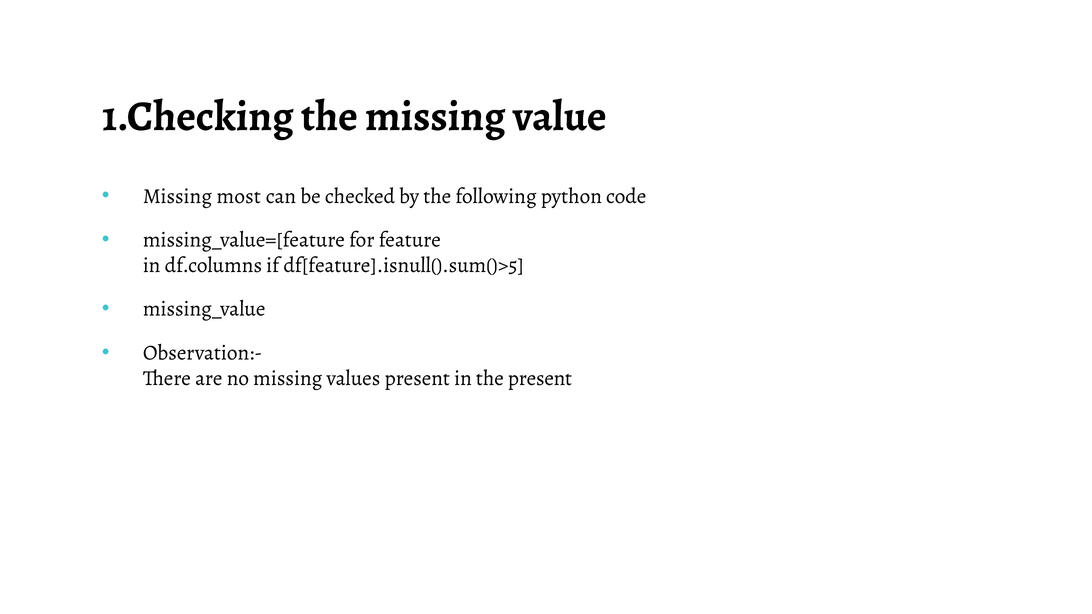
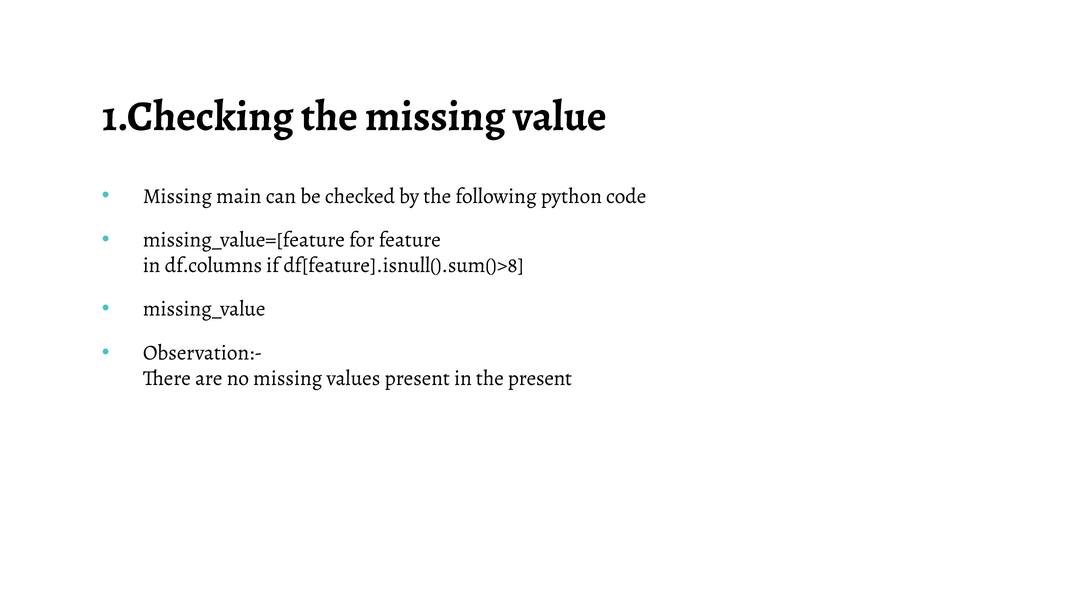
most: most -> main
df[feature].isnull().sum()>5: df[feature].isnull().sum()>5 -> df[feature].isnull().sum()>8
